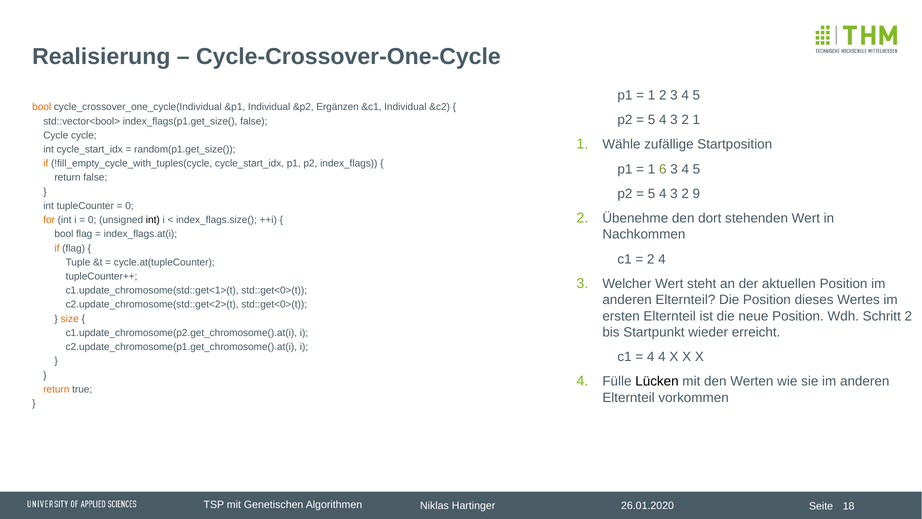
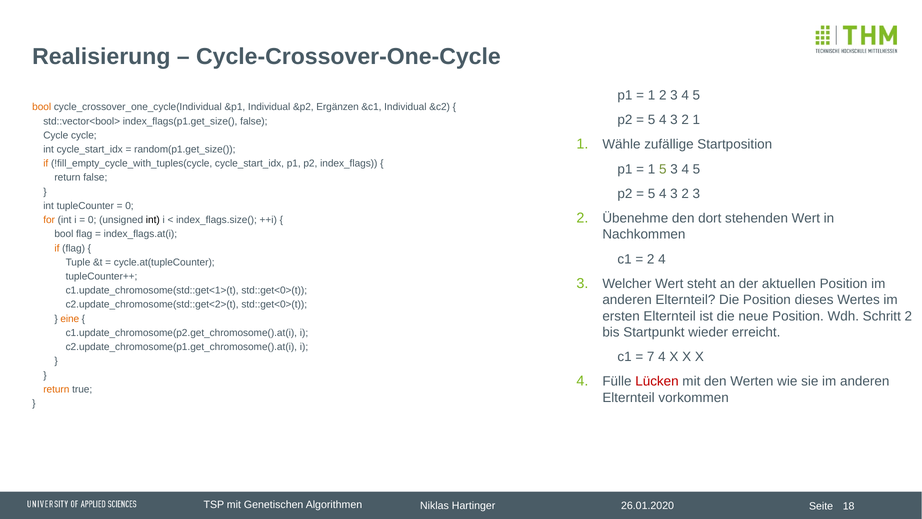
1 6: 6 -> 5
3 2 9: 9 -> 3
size: size -> eine
4 at (651, 357): 4 -> 7
Lücken colour: black -> red
